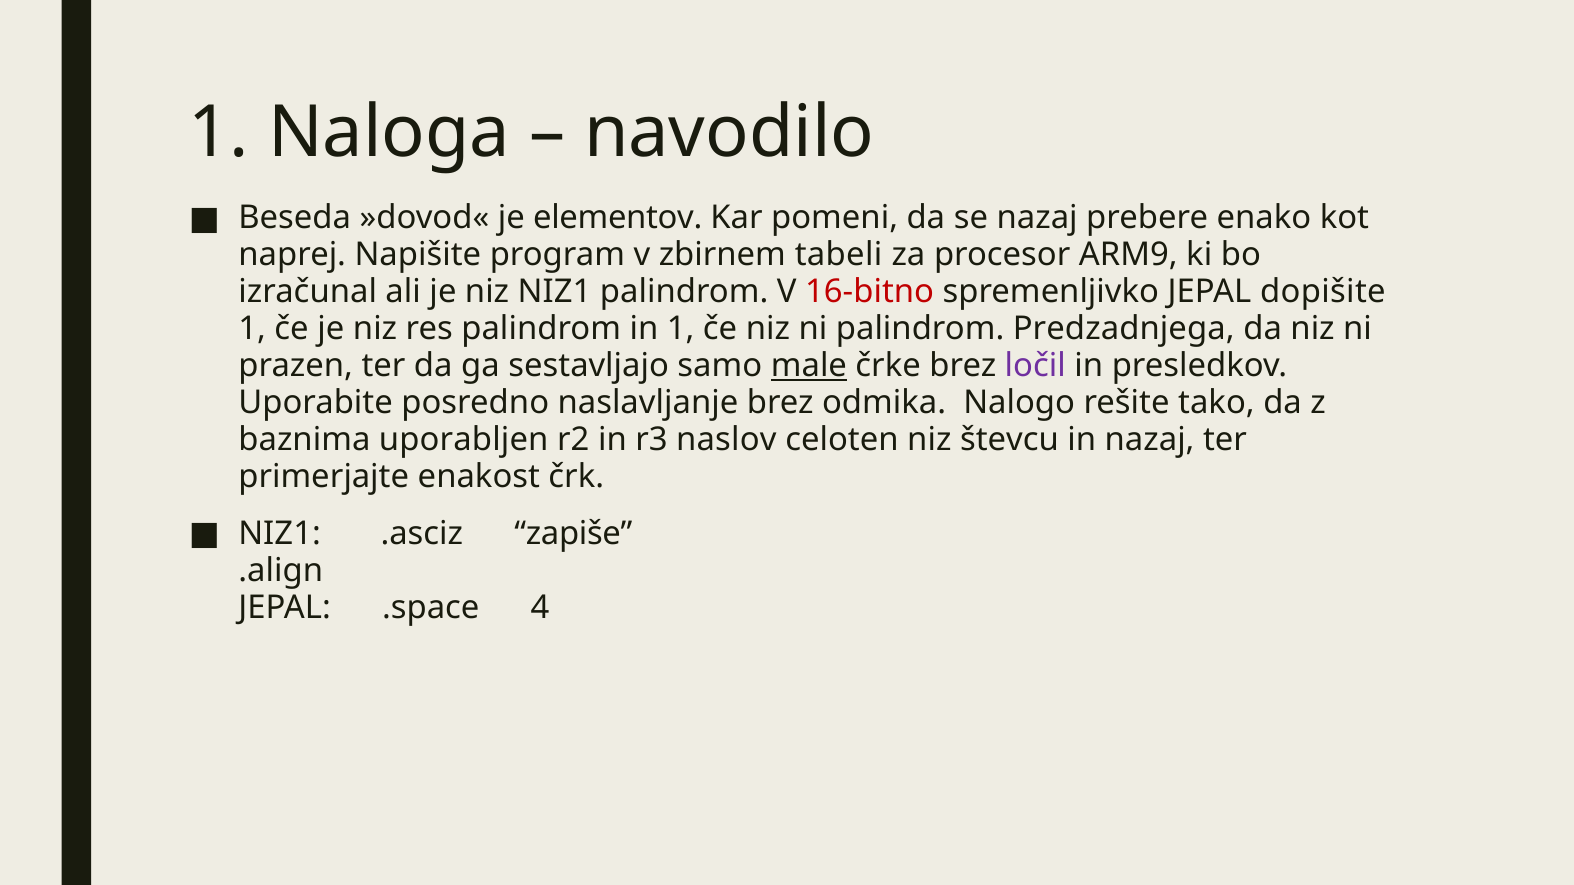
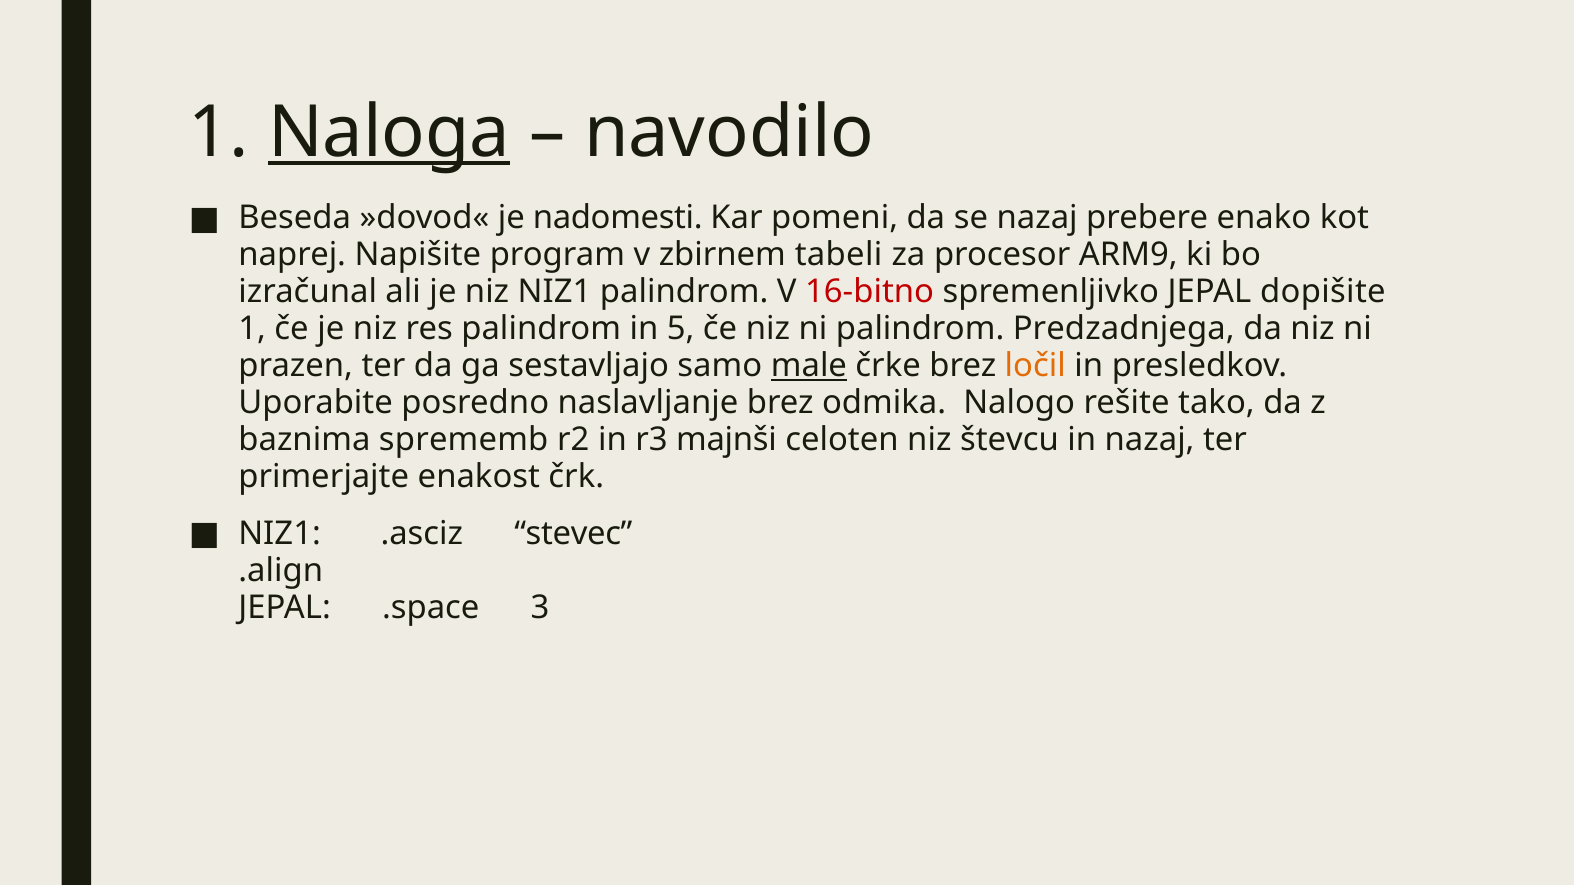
Naloga underline: none -> present
elementov: elementov -> nadomesti
in 1: 1 -> 5
ločil colour: purple -> orange
uporabljen: uporabljen -> sprememb
naslov: naslov -> majnši
zapiše: zapiše -> stevec
4: 4 -> 3
